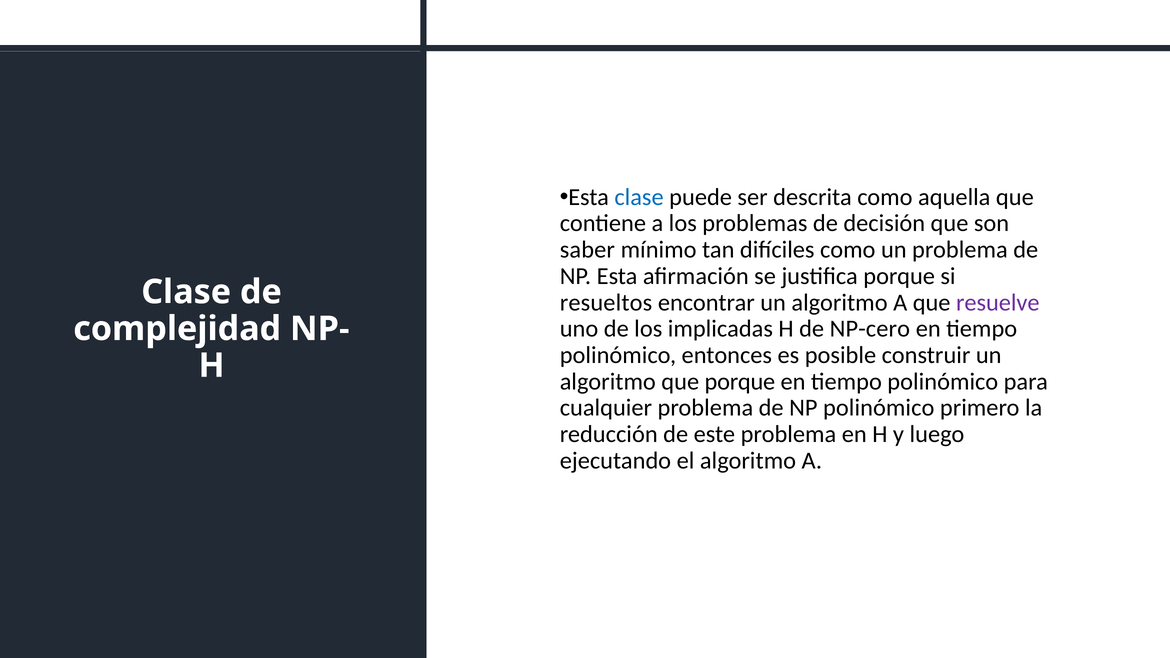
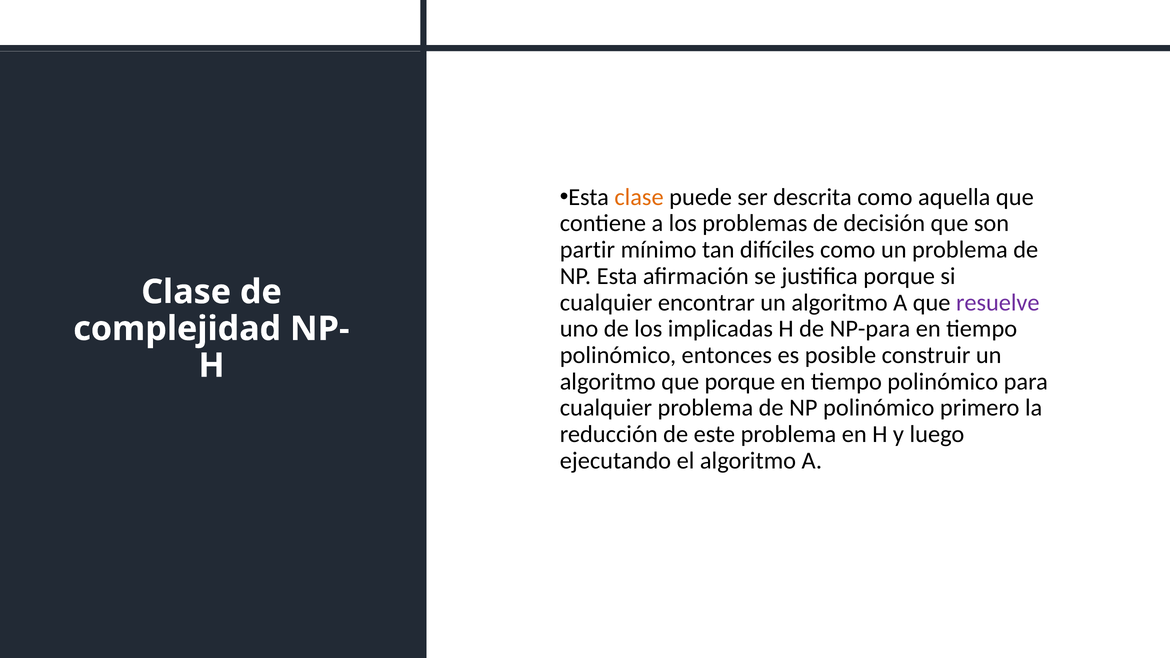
clase at (639, 197) colour: blue -> orange
saber: saber -> partir
resueltos at (606, 303): resueltos -> cualquier
NP-cero: NP-cero -> NP-para
